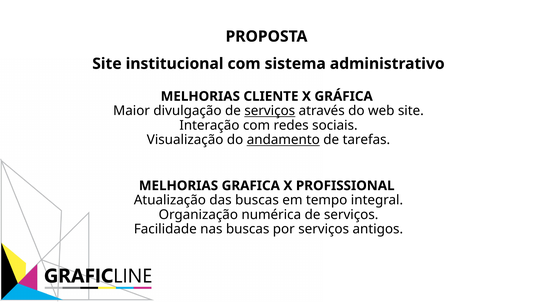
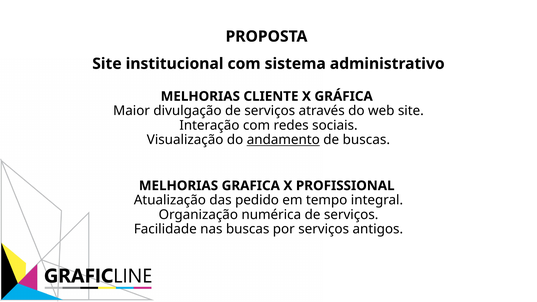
serviços at (270, 111) underline: present -> none
de tarefas: tarefas -> buscas
das buscas: buscas -> pedido
